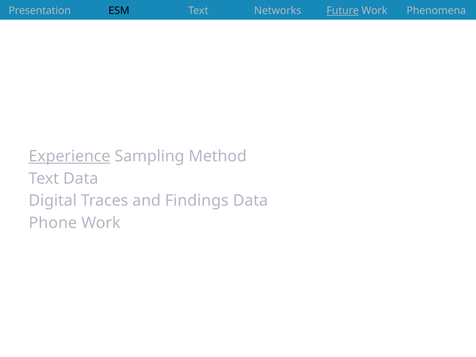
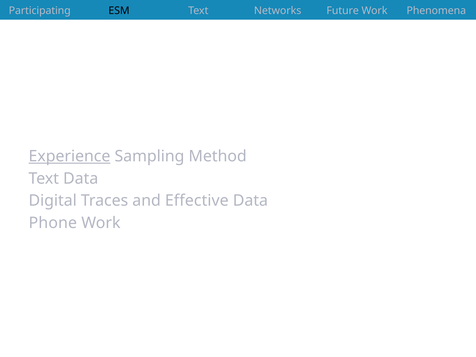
Presentation: Presentation -> Participating
Future underline: present -> none
Findings: Findings -> Effective
